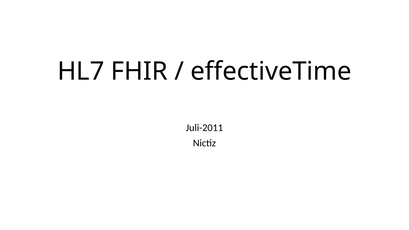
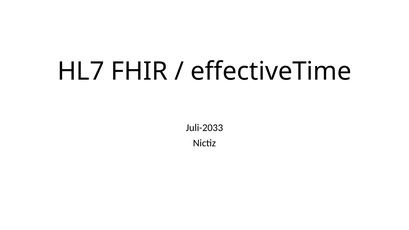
Juli-2011: Juli-2011 -> Juli-2033
